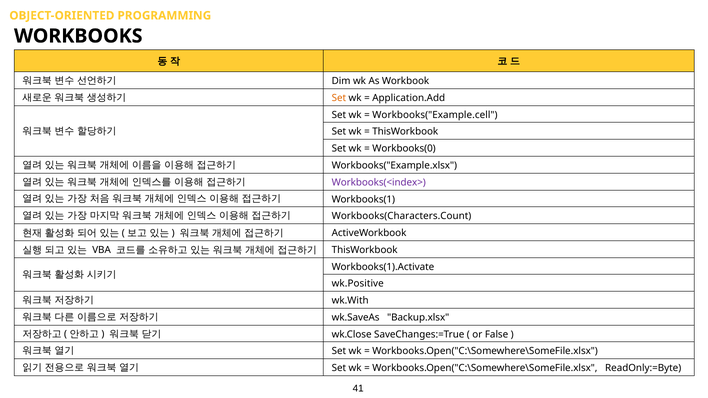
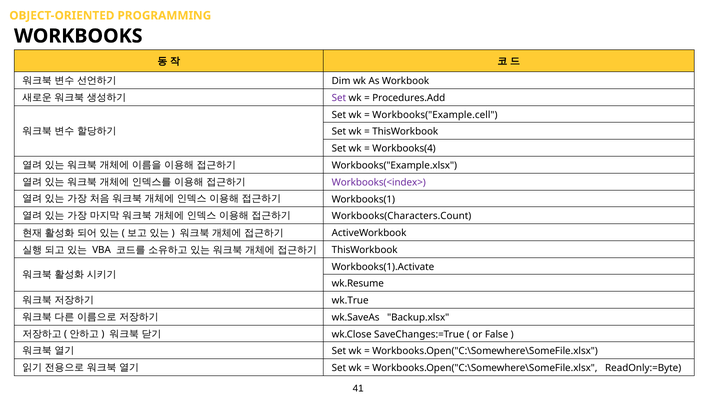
Set at (339, 98) colour: orange -> purple
Application.Add: Application.Add -> Procedures.Add
Workbooks(0: Workbooks(0 -> Workbooks(4
wk.Positive: wk.Positive -> wk.Resume
wk.With: wk.With -> wk.True
